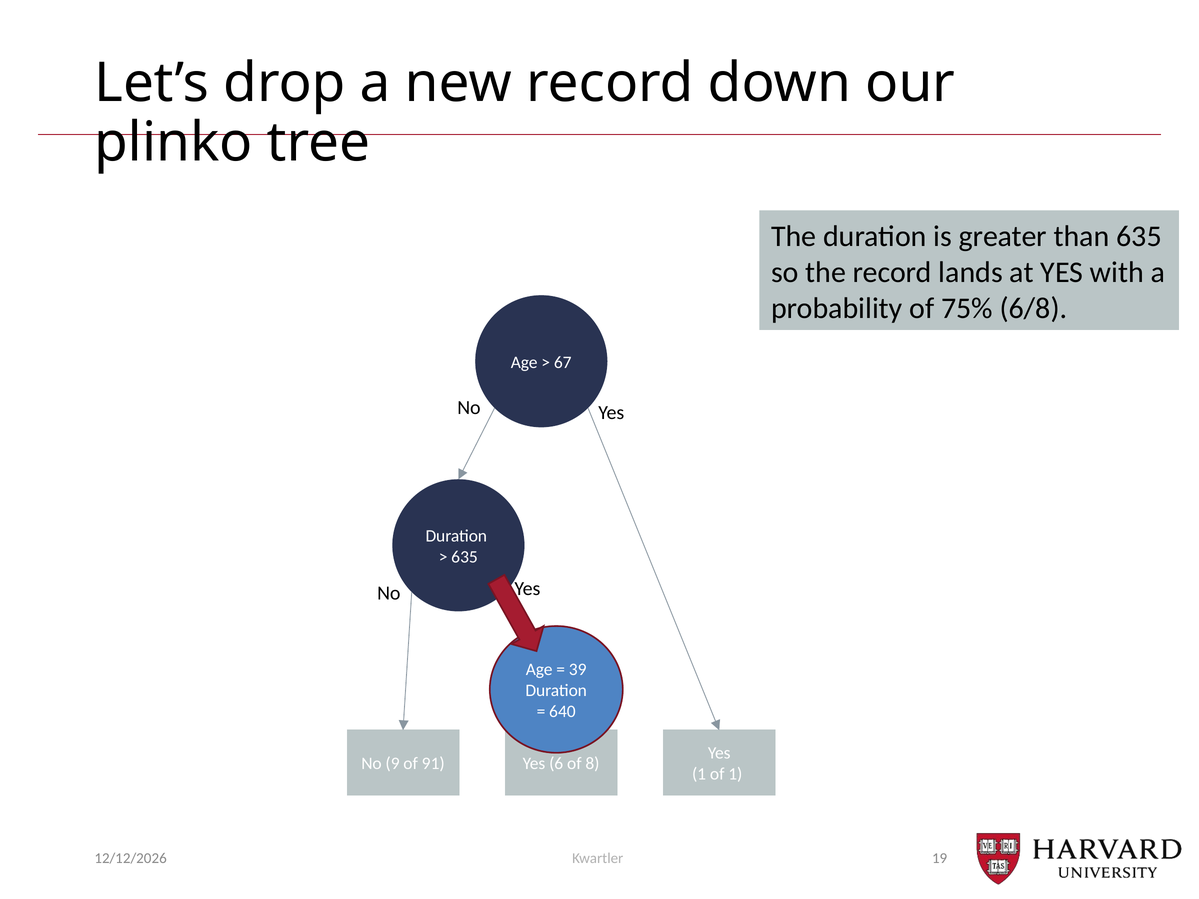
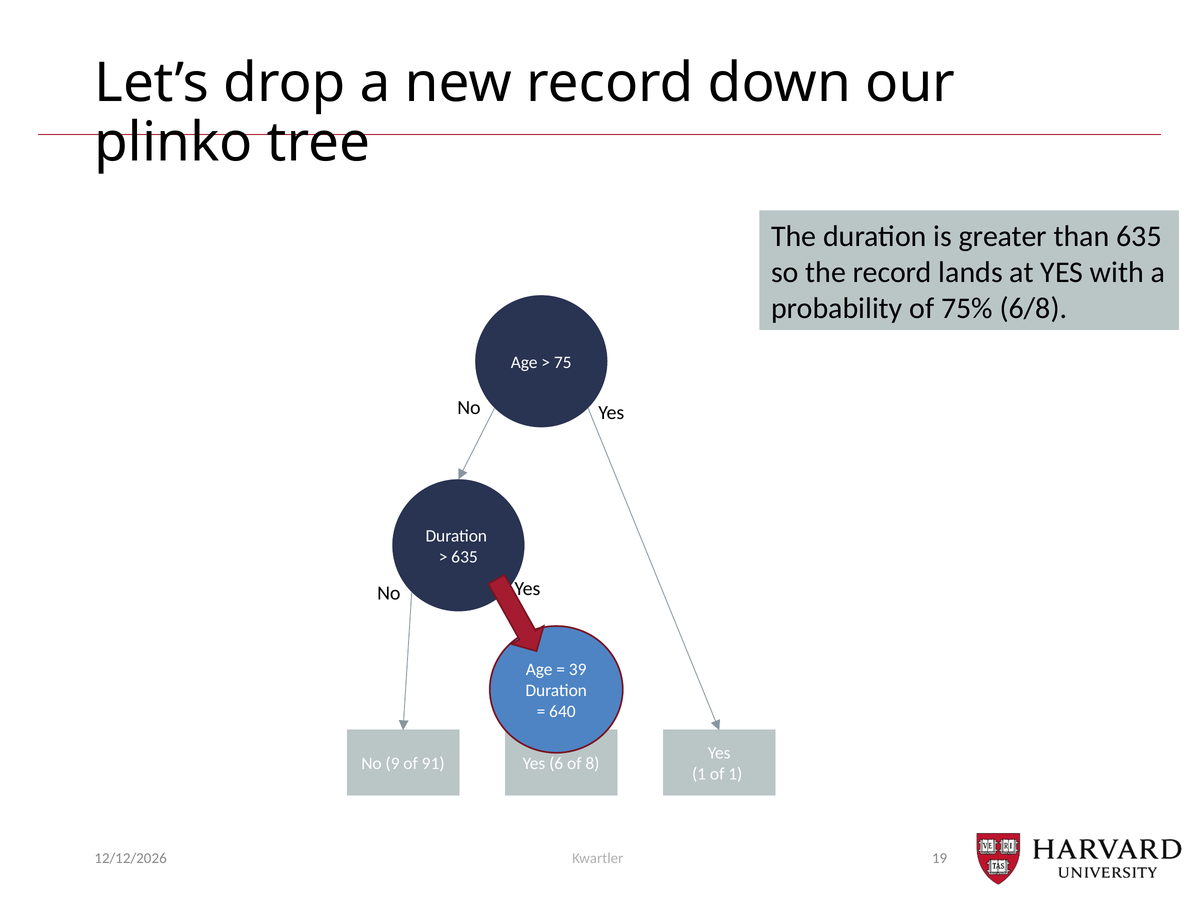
67: 67 -> 75
